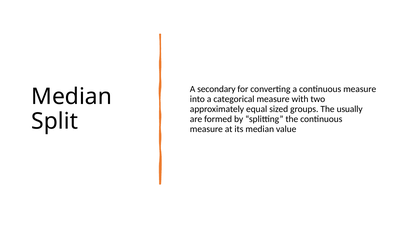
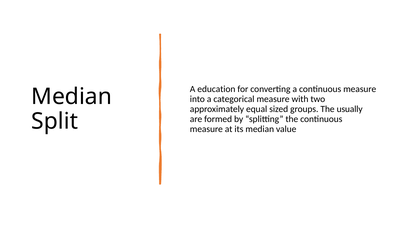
secondary: secondary -> education
